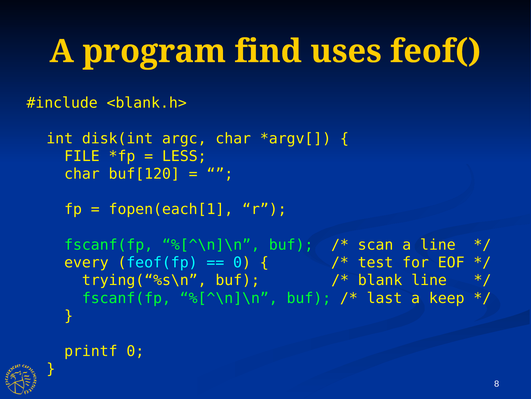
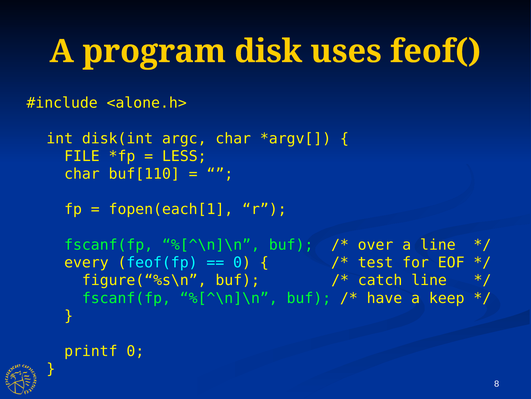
find: find -> disk
<blank.h>: <blank.h> -> <alone.h>
buf[120: buf[120 -> buf[110
scan: scan -> over
trying(“%s\n: trying(“%s\n -> figure(“%s\n
blank: blank -> catch
last: last -> have
